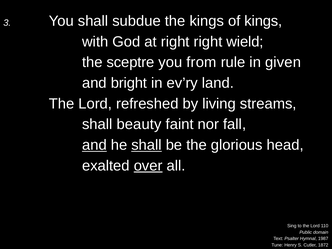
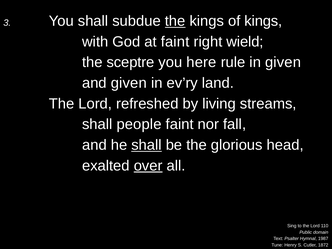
the at (175, 21) underline: none -> present
at right: right -> faint
from: from -> here
and bright: bright -> given
beauty: beauty -> people
and at (94, 145) underline: present -> none
